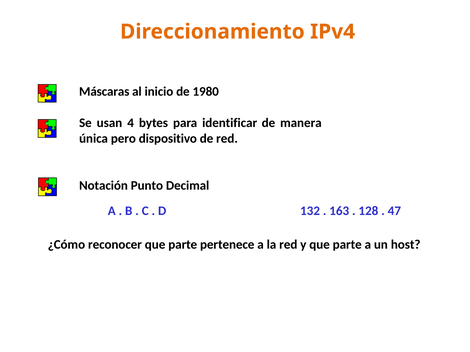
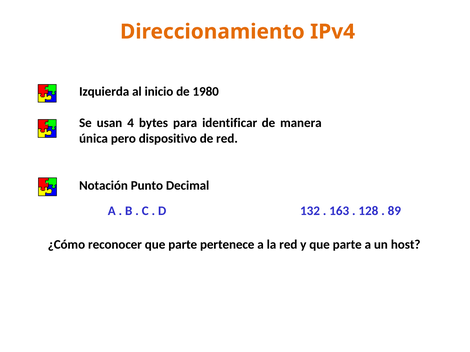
Máscaras: Máscaras -> Izquierda
47: 47 -> 89
